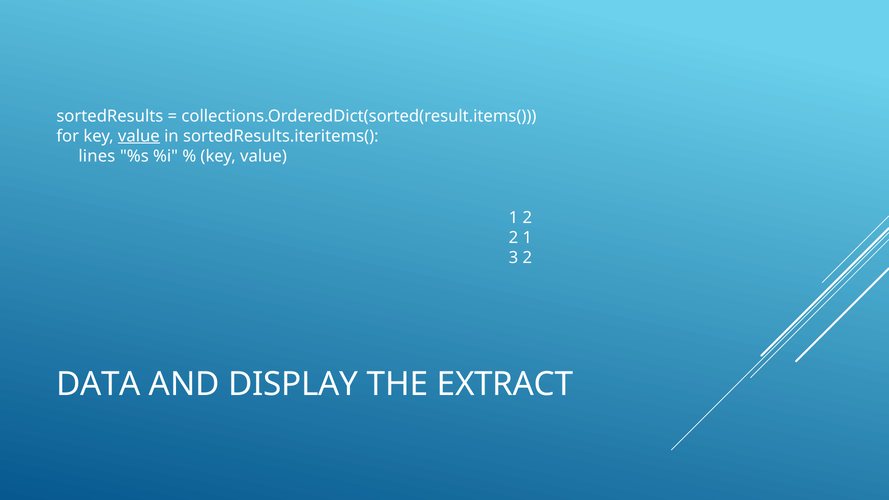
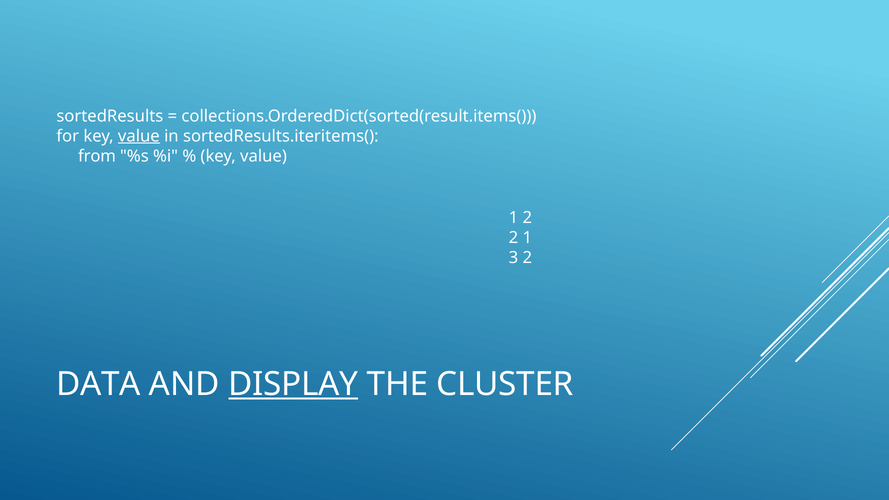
lines: lines -> from
DISPLAY underline: none -> present
EXTRACT: EXTRACT -> CLUSTER
